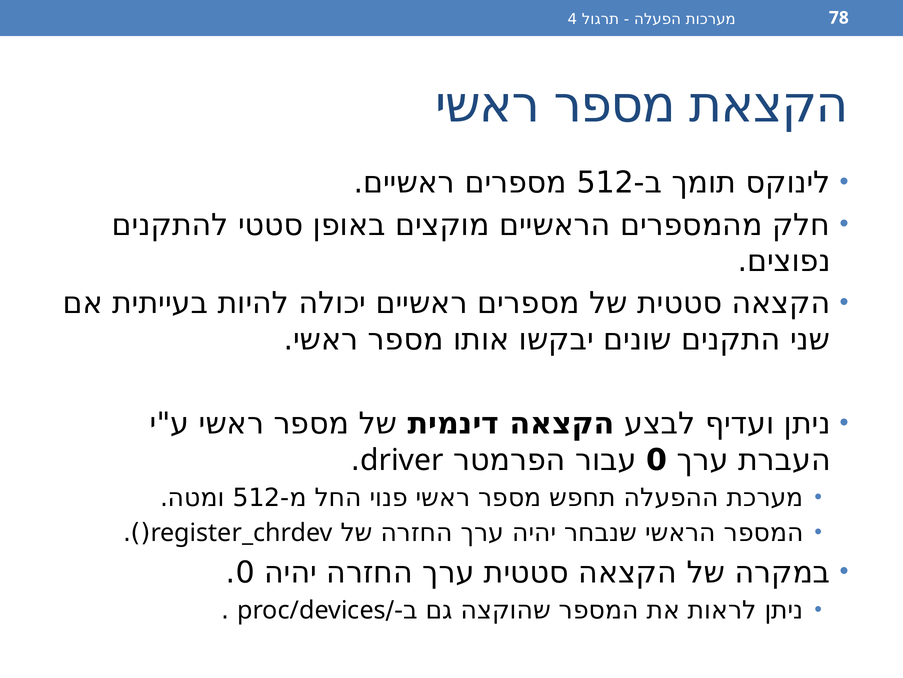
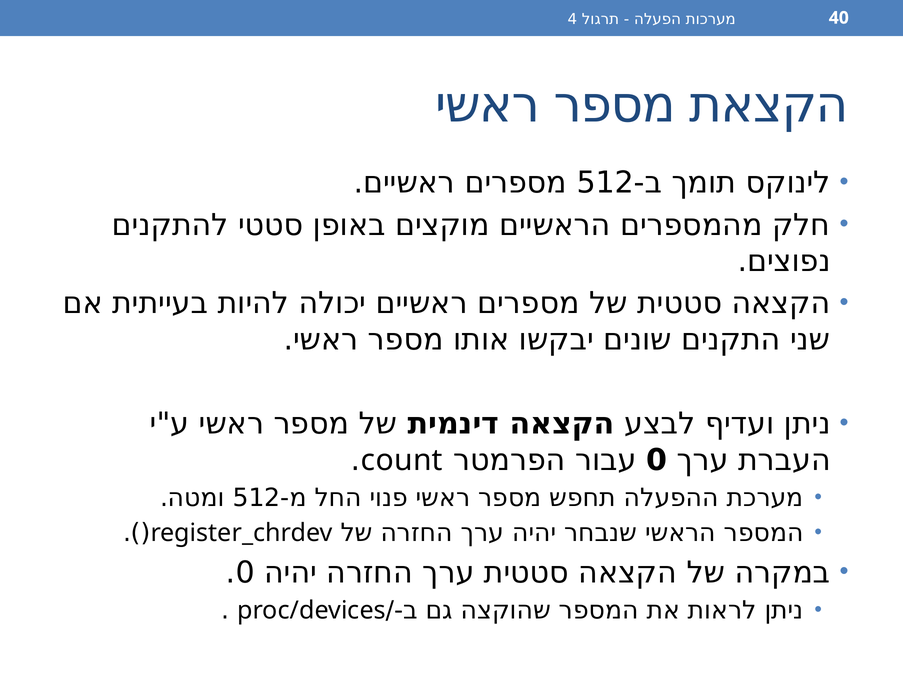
78: 78 -> 40
driver: driver -> count
